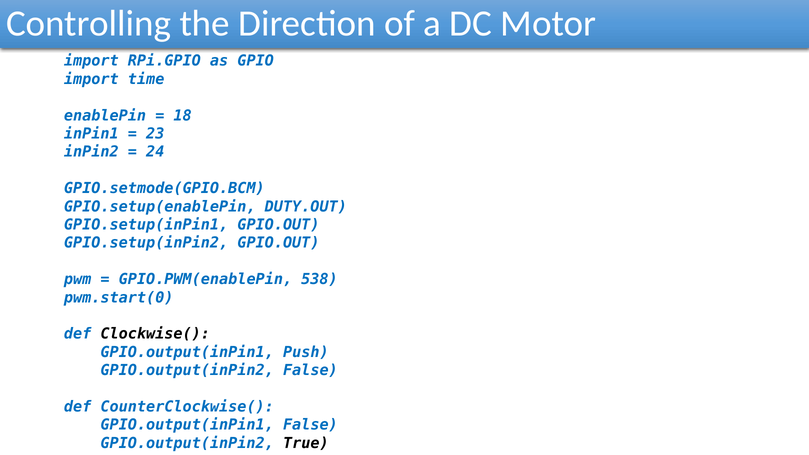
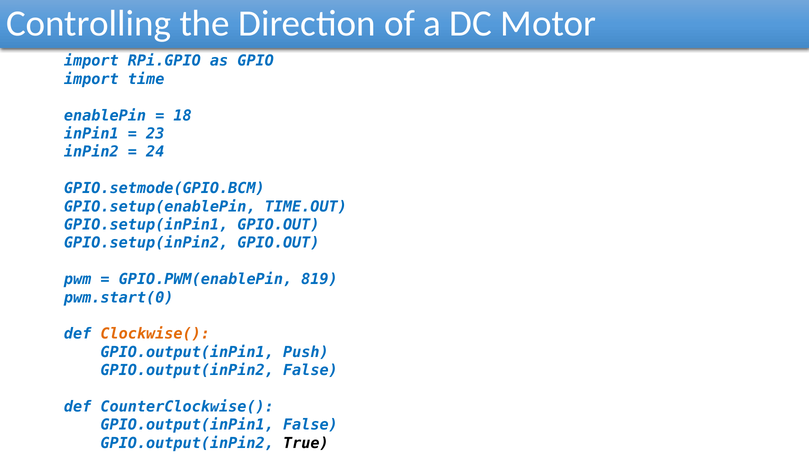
DUTY.OUT: DUTY.OUT -> TIME.OUT
538: 538 -> 819
Clockwise( colour: black -> orange
